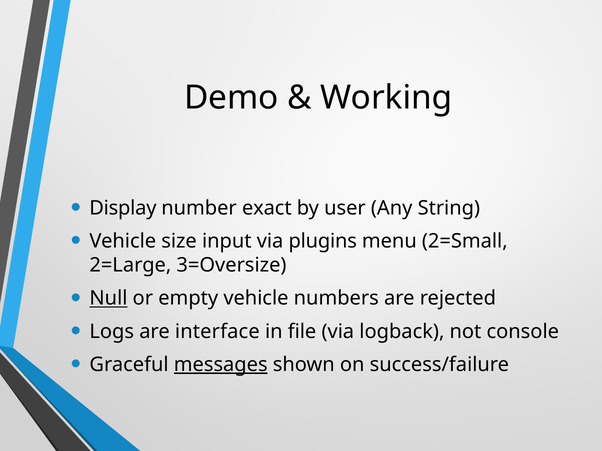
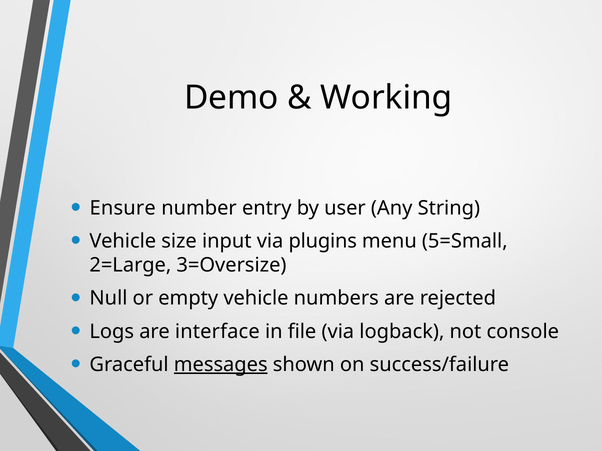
Display: Display -> Ensure
exact: exact -> entry
2=Small: 2=Small -> 5=Small
Null underline: present -> none
